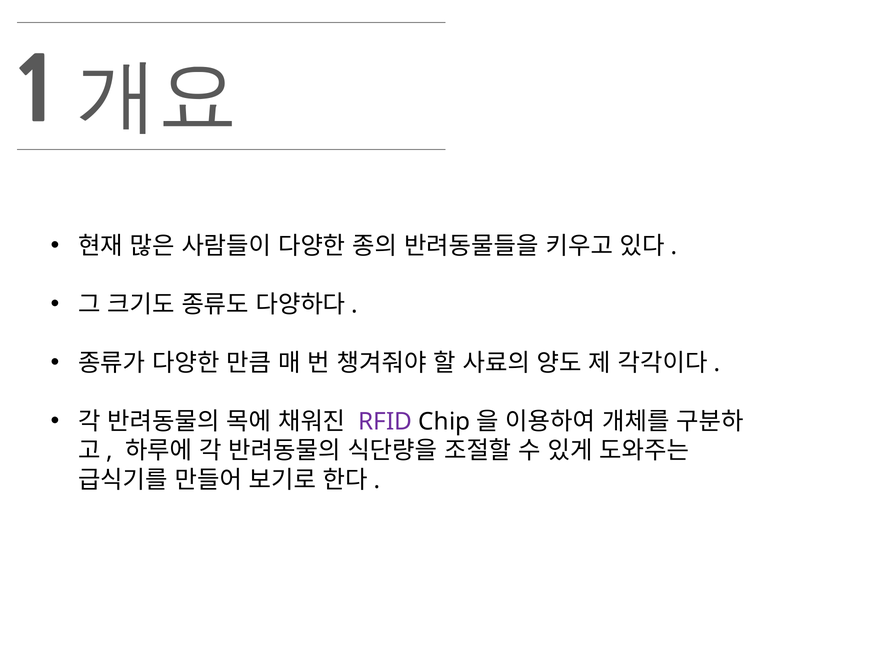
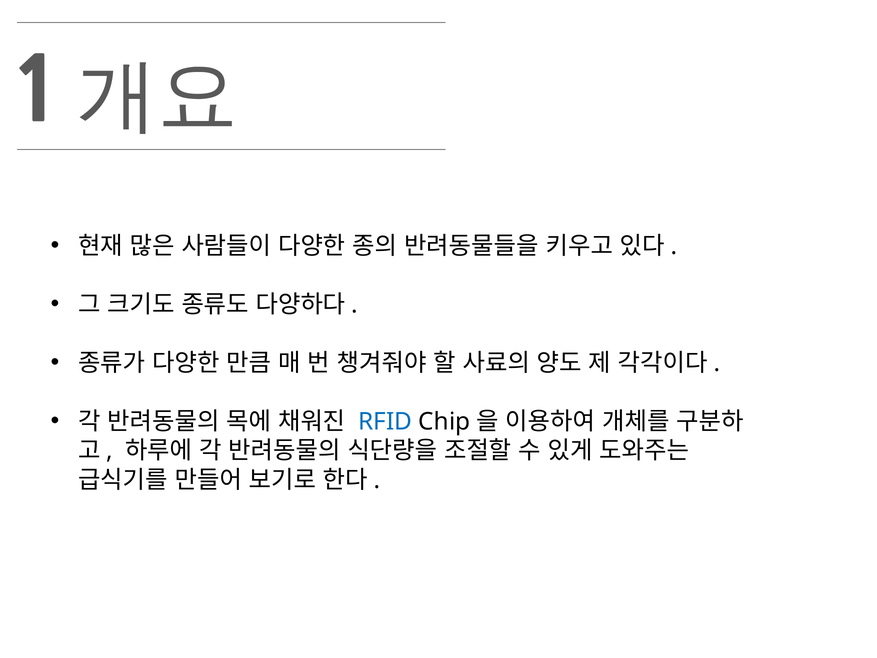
RFID colour: purple -> blue
